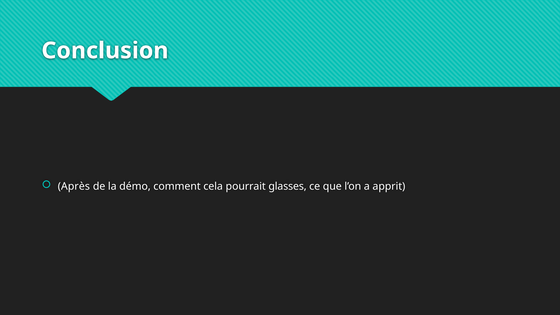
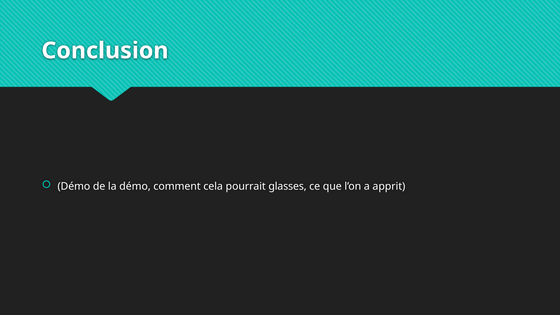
Après at (74, 186): Après -> Démo
